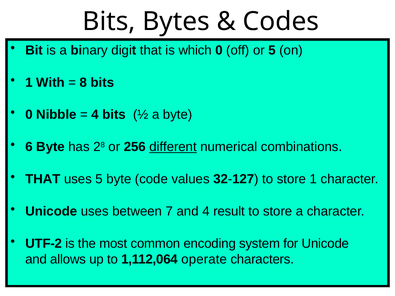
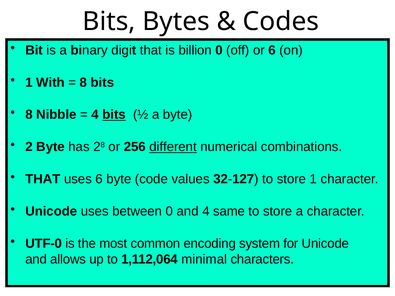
which: which -> billion
or 5: 5 -> 6
0 at (29, 115): 0 -> 8
bits at (114, 115) underline: none -> present
6: 6 -> 2
uses 5: 5 -> 6
between 7: 7 -> 0
result: result -> same
UTF-2: UTF-2 -> UTF-0
operate: operate -> minimal
